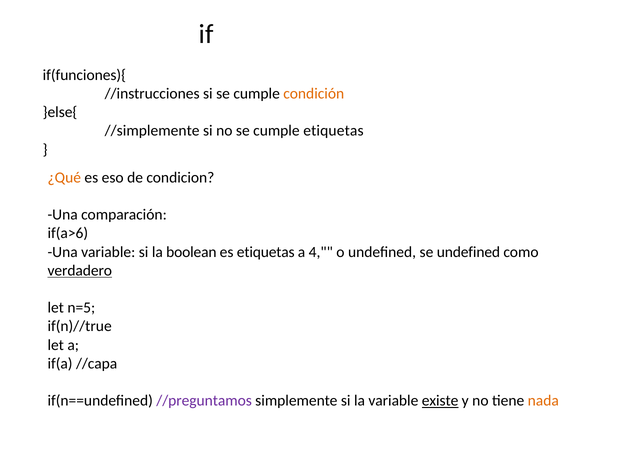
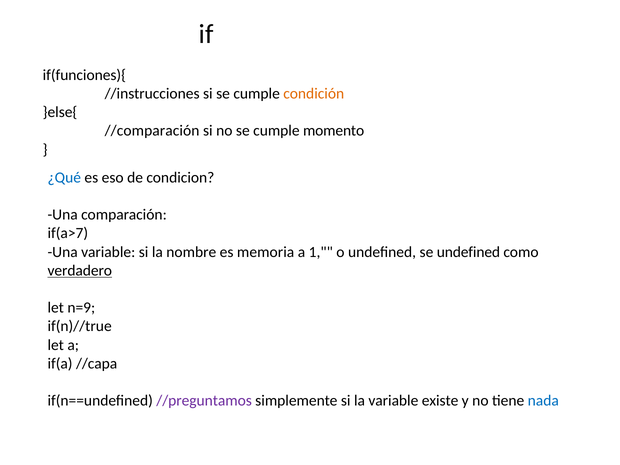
//simplemente: //simplemente -> //comparación
cumple etiquetas: etiquetas -> momento
¿Qué colour: orange -> blue
if(a>6: if(a>6 -> if(a>7
boolean: boolean -> nombre
es etiquetas: etiquetas -> memoria
4: 4 -> 1
n=5: n=5 -> n=9
existe underline: present -> none
nada colour: orange -> blue
